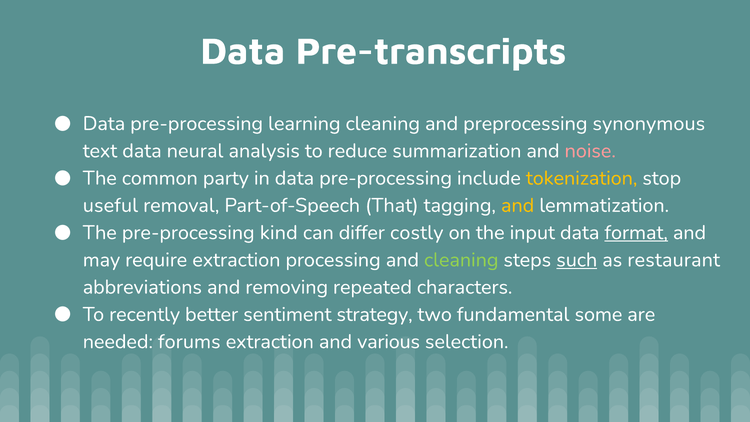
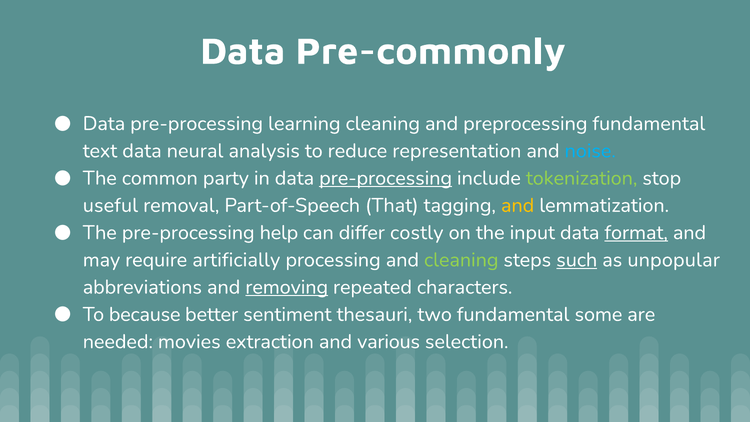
Pre-transcripts: Pre-transcripts -> Pre-commonly
preprocessing synonymous: synonymous -> fundamental
summarization: summarization -> representation
noise colour: pink -> light blue
pre-processing at (386, 178) underline: none -> present
tokenization colour: yellow -> light green
kind: kind -> help
require extraction: extraction -> artificially
restaurant: restaurant -> unpopular
removing underline: none -> present
recently: recently -> because
strategy: strategy -> thesauri
forums: forums -> movies
